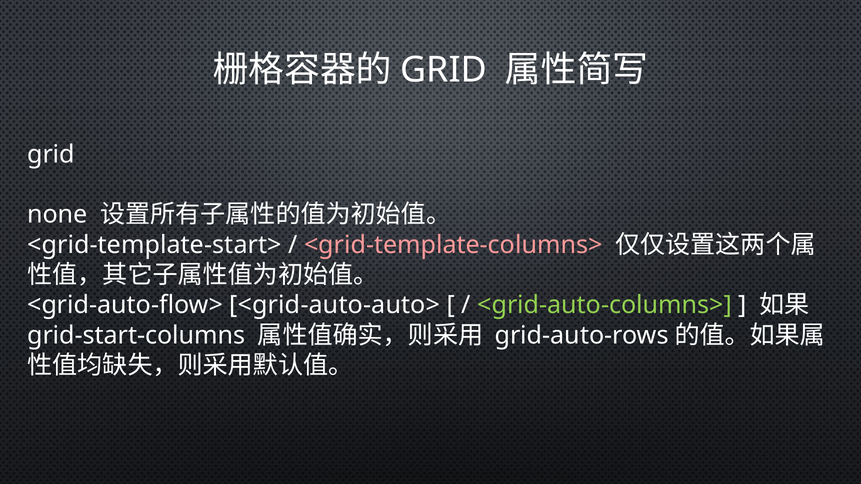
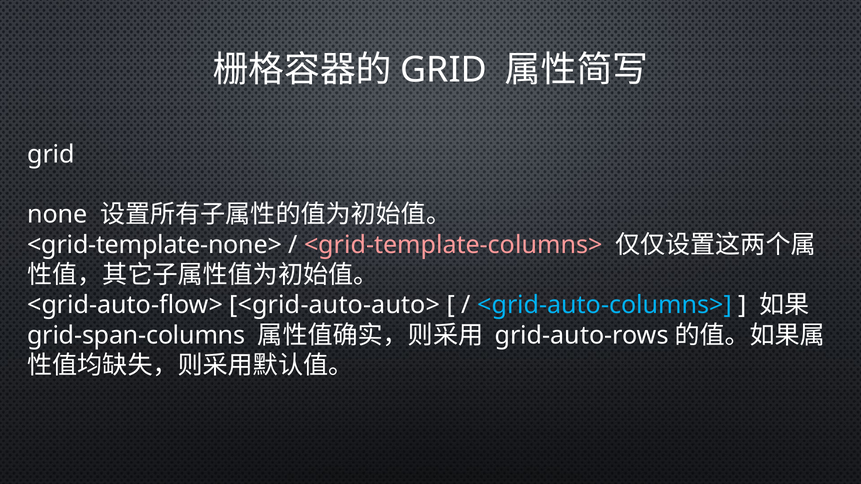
<grid-template-start>: <grid-template-start> -> <grid-template-none>
<grid-auto-columns> colour: light green -> light blue
grid-start-columns: grid-start-columns -> grid-span-columns
